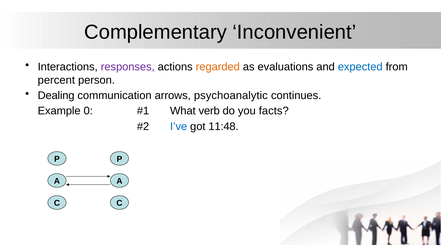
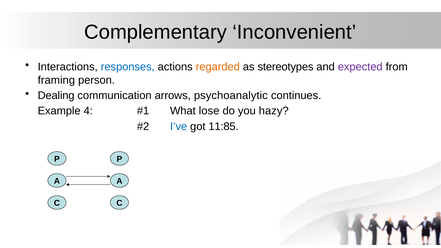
responses colour: purple -> blue
evaluations: evaluations -> stereotypes
expected colour: blue -> purple
percent: percent -> framing
0: 0 -> 4
verb: verb -> lose
facts: facts -> hazy
11:48: 11:48 -> 11:85
